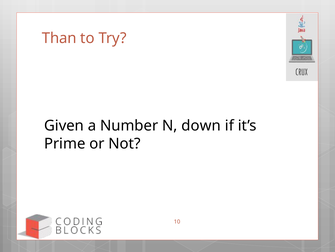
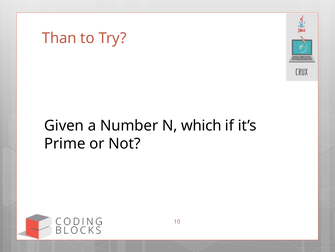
down: down -> which
